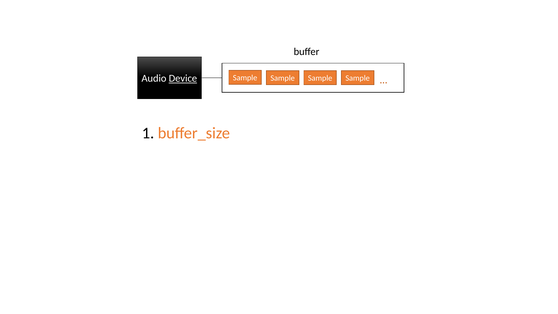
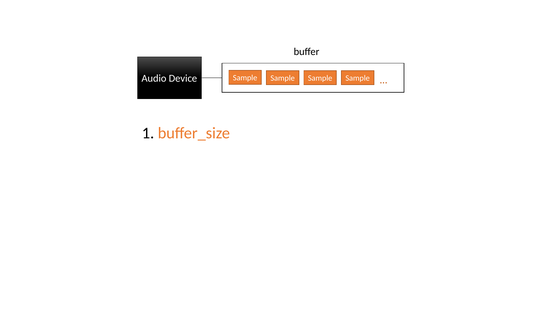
Device underline: present -> none
